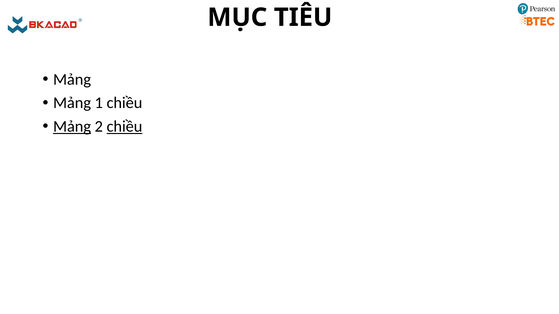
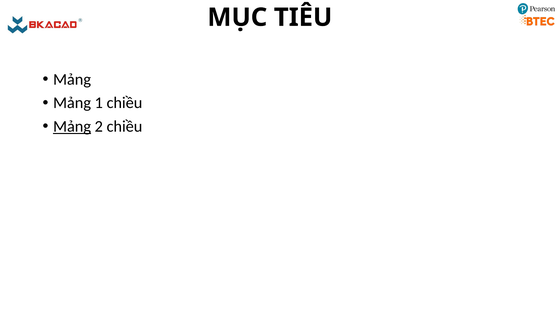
chiều at (124, 127) underline: present -> none
